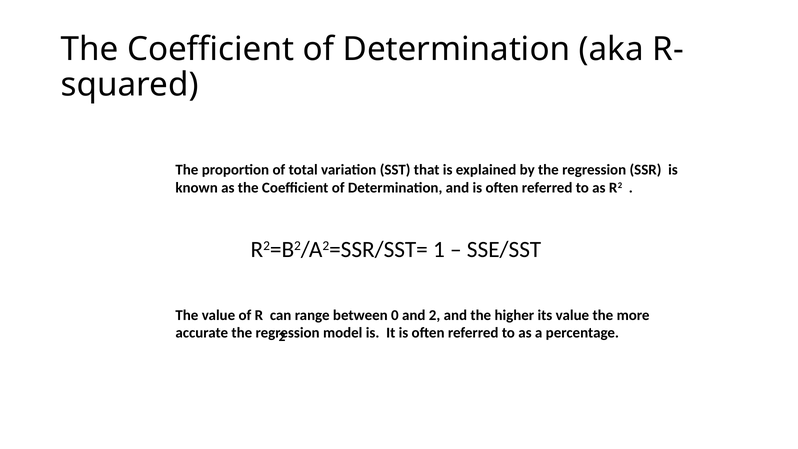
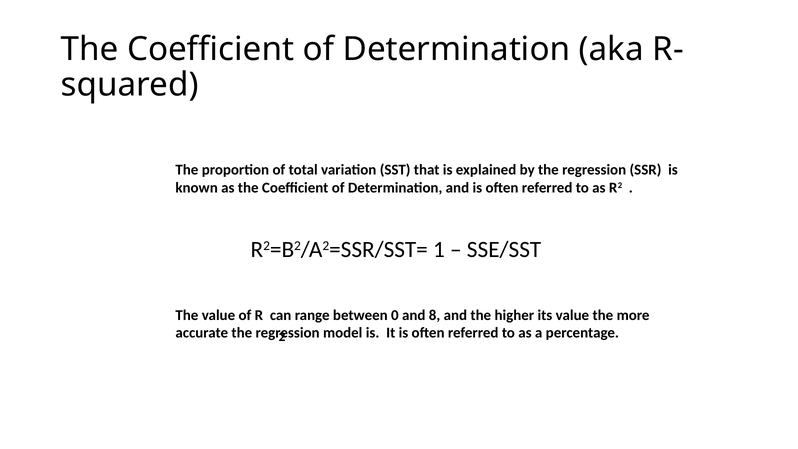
and 2: 2 -> 8
